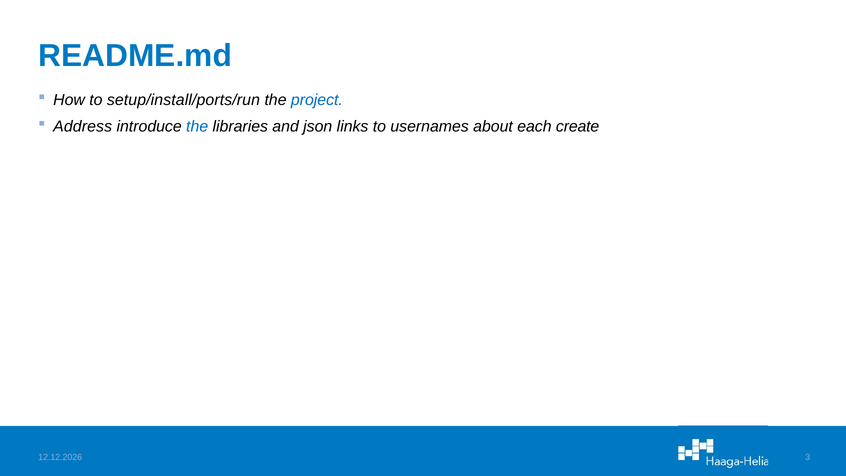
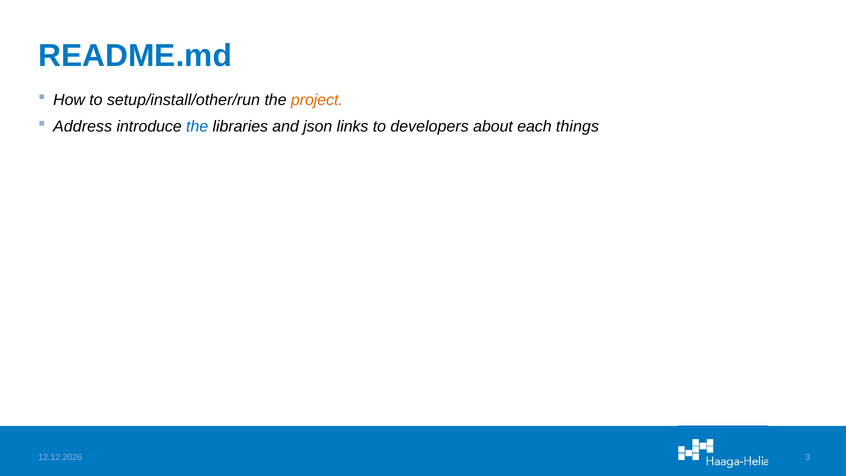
setup/install/ports/run: setup/install/ports/run -> setup/install/other/run
project colour: blue -> orange
usernames: usernames -> developers
create: create -> things
